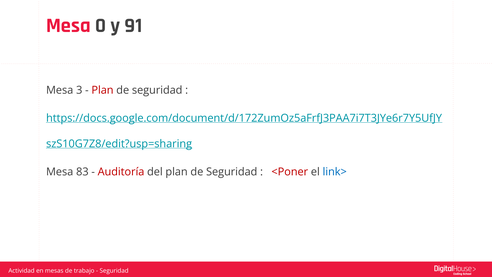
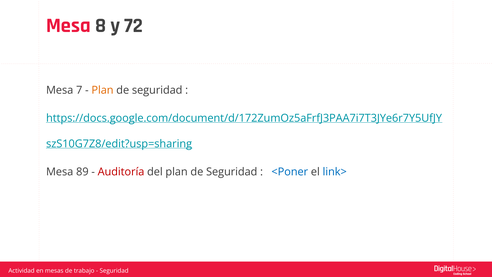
0: 0 -> 8
91: 91 -> 72
3: 3 -> 7
Plan at (102, 90) colour: red -> orange
83: 83 -> 89
<Poner colour: red -> blue
